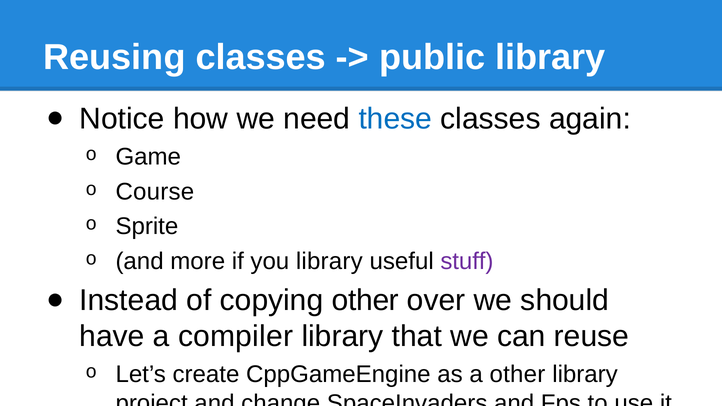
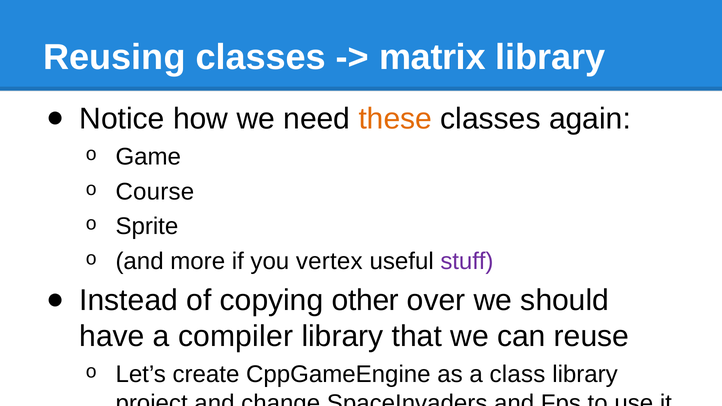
public: public -> matrix
these colour: blue -> orange
you library: library -> vertex
a other: other -> class
